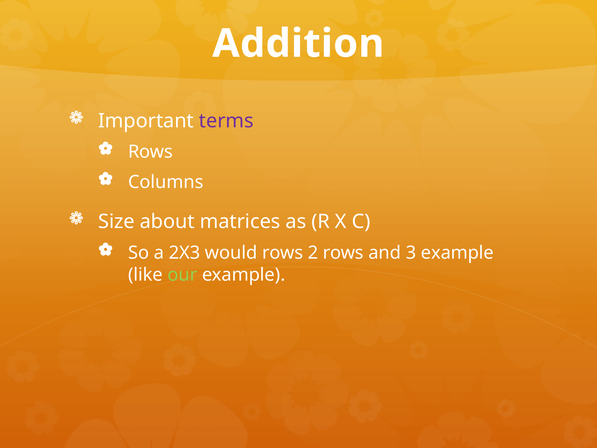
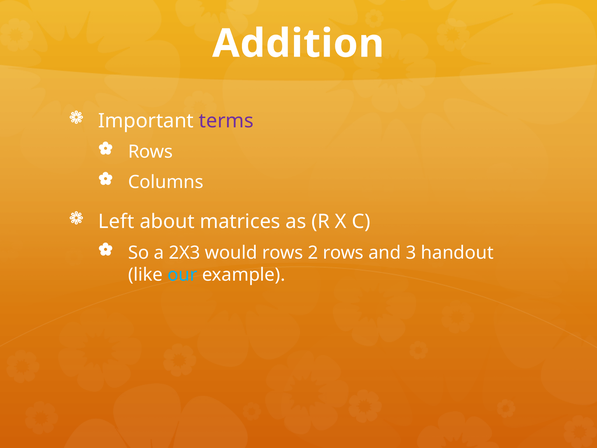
Size: Size -> Left
3 example: example -> handout
our colour: light green -> light blue
